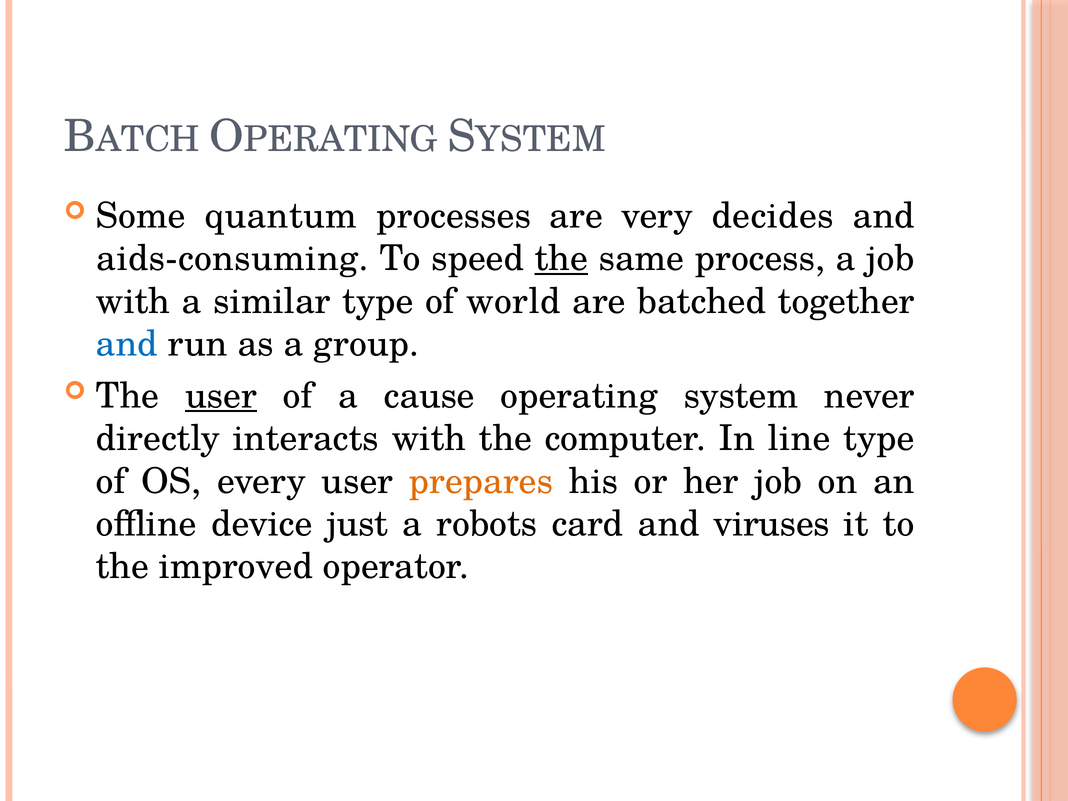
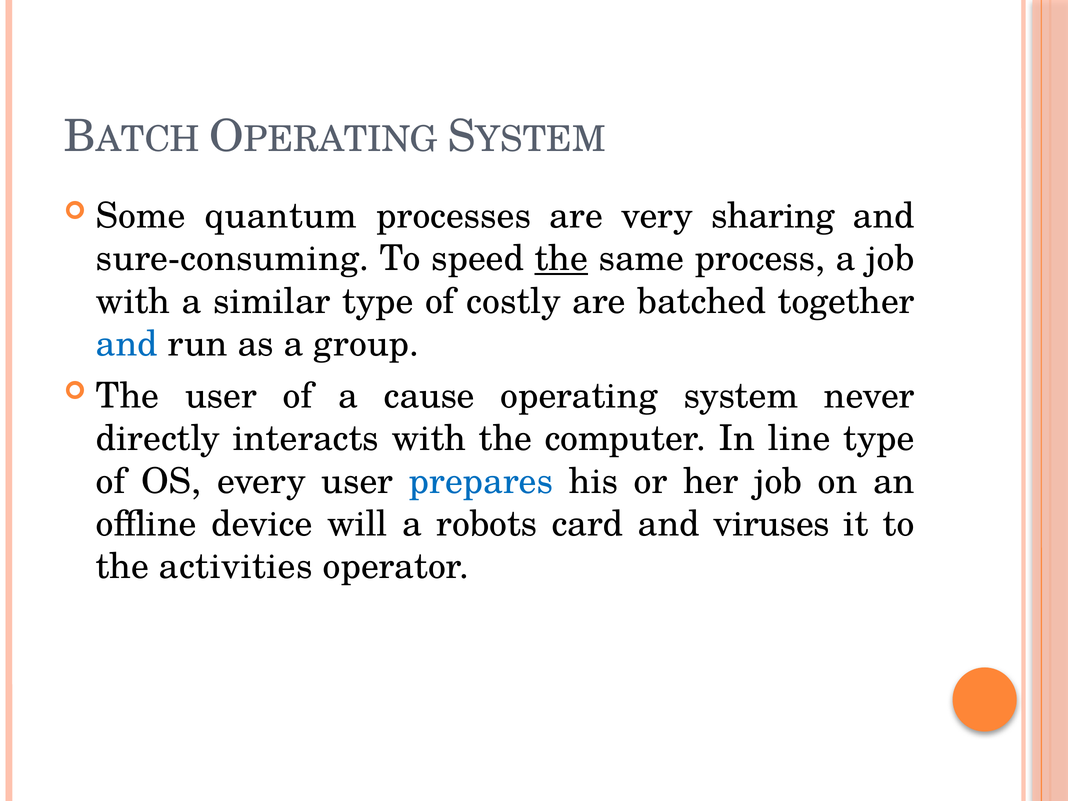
decides: decides -> sharing
aids-consuming: aids-consuming -> sure-consuming
world: world -> costly
user at (221, 396) underline: present -> none
prepares colour: orange -> blue
just: just -> will
improved: improved -> activities
